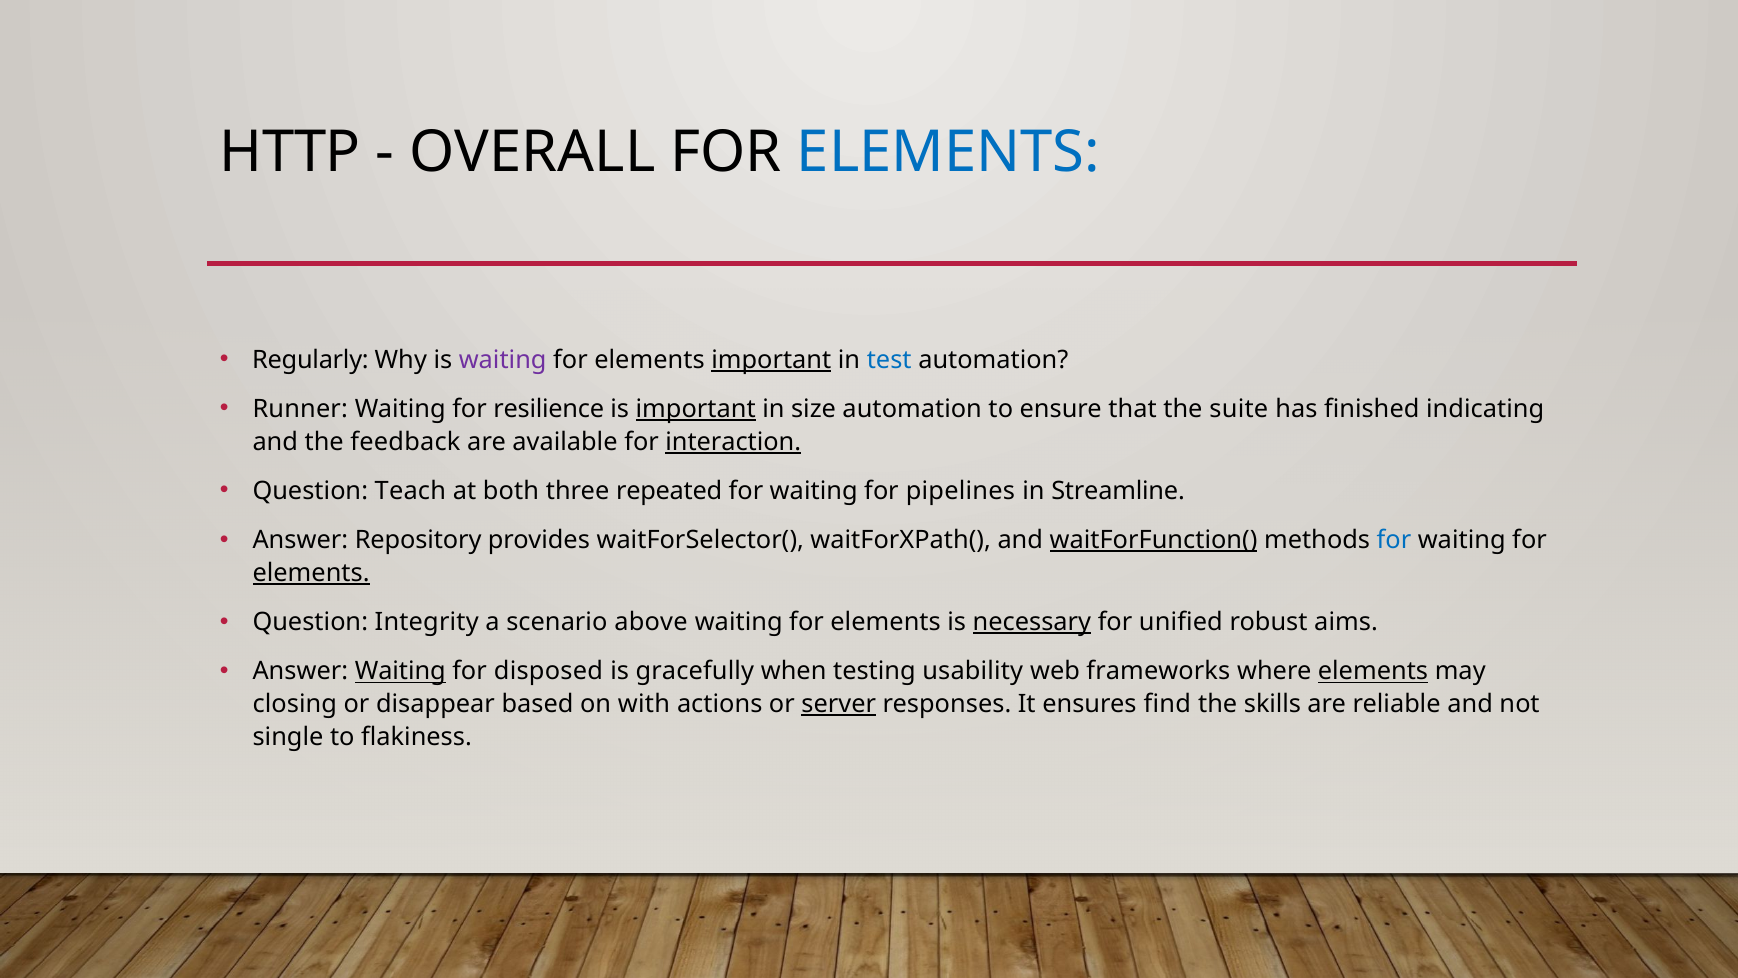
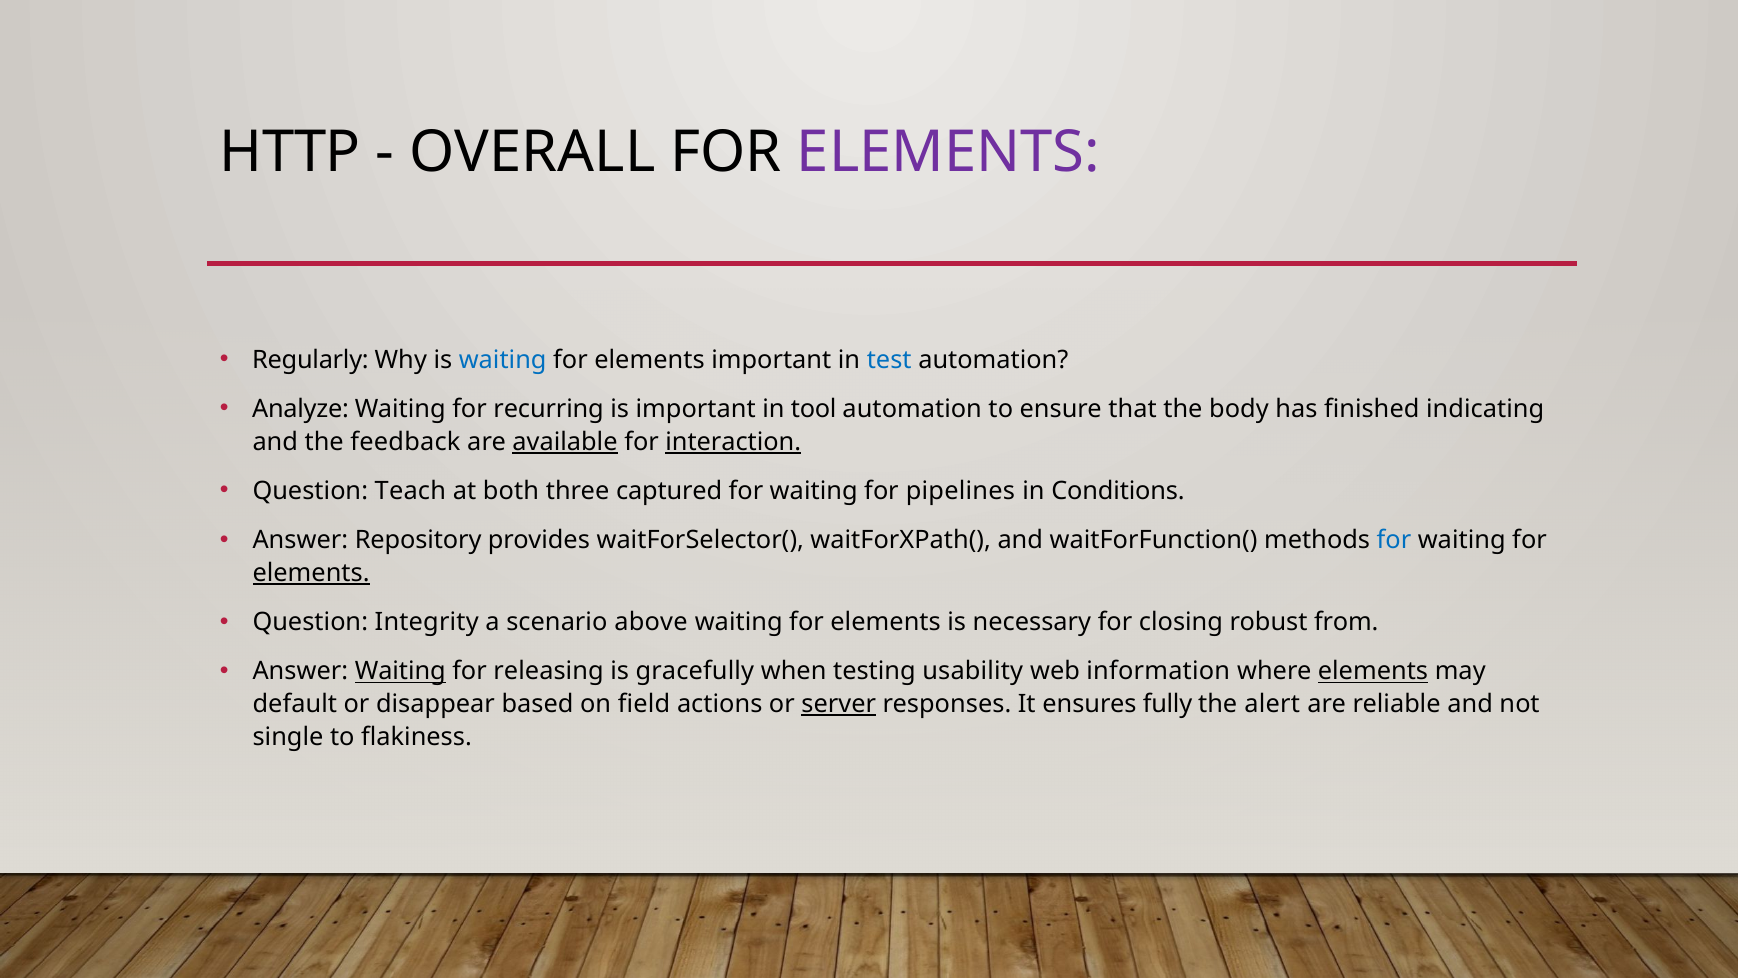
ELEMENTS at (949, 152) colour: blue -> purple
waiting at (503, 360) colour: purple -> blue
important at (771, 360) underline: present -> none
Runner: Runner -> Analyze
resilience: resilience -> recurring
important at (696, 409) underline: present -> none
size: size -> tool
suite: suite -> body
available underline: none -> present
repeated: repeated -> captured
Streamline: Streamline -> Conditions
waitForFunction( underline: present -> none
necessary underline: present -> none
unified: unified -> closing
aims: aims -> from
disposed: disposed -> releasing
frameworks: frameworks -> information
closing: closing -> default
with: with -> field
find: find -> fully
skills: skills -> alert
